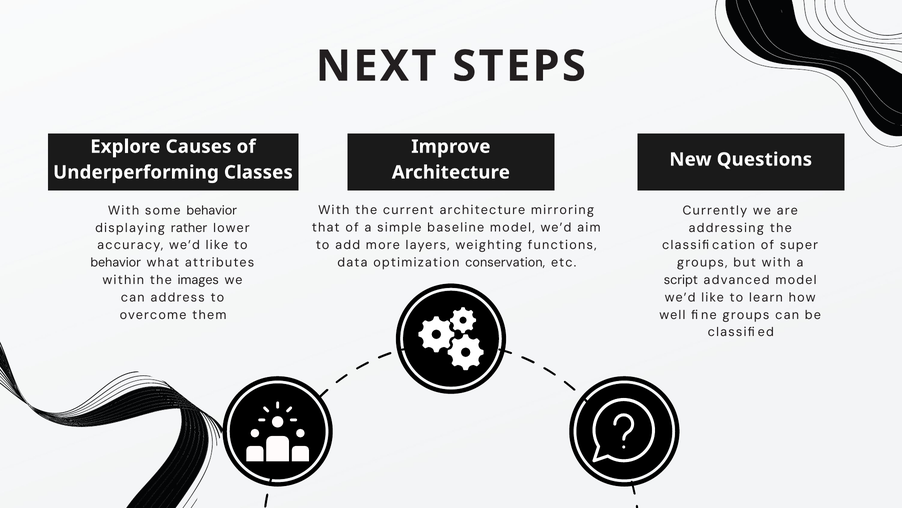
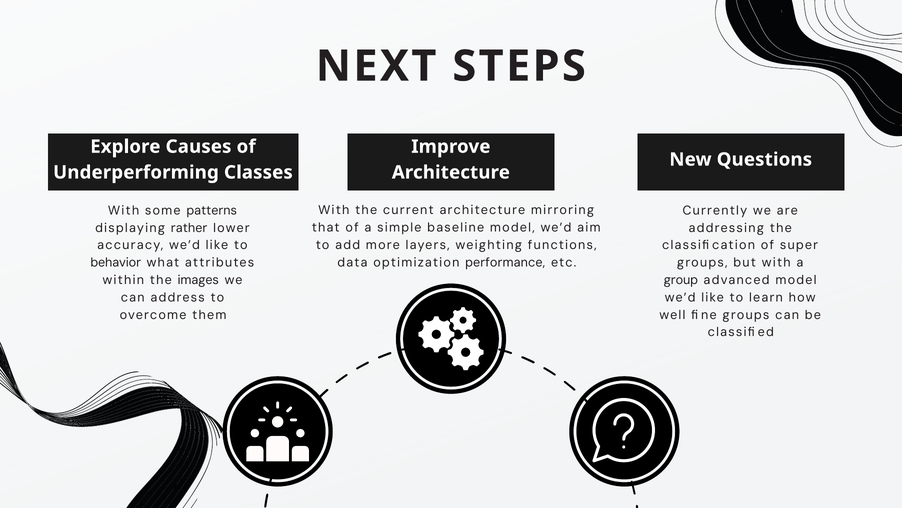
some behavior: behavior -> patterns
conservation: conservation -> performance
script: script -> group
